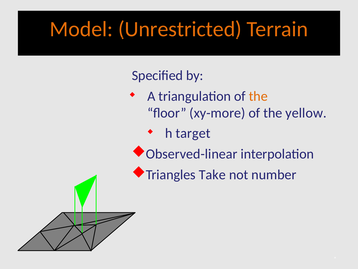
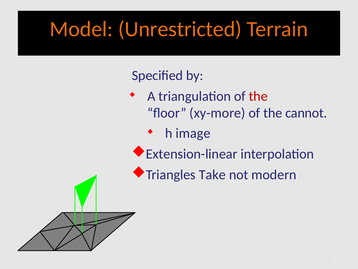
the at (258, 96) colour: orange -> red
yellow: yellow -> cannot
target: target -> image
Observed-linear: Observed-linear -> Extension-linear
number: number -> modern
